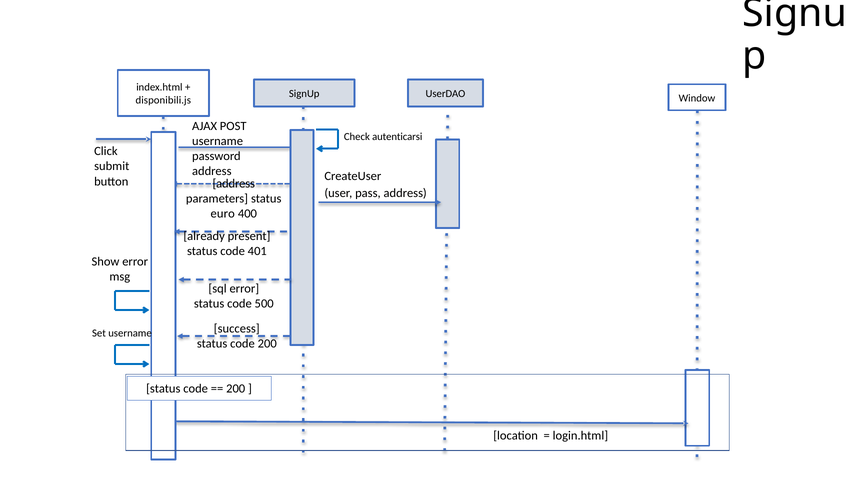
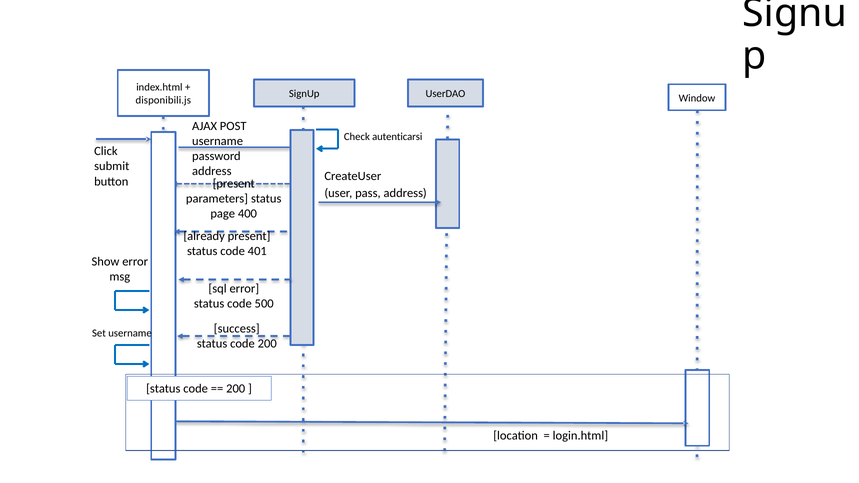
button address: address -> present
euro: euro -> page
